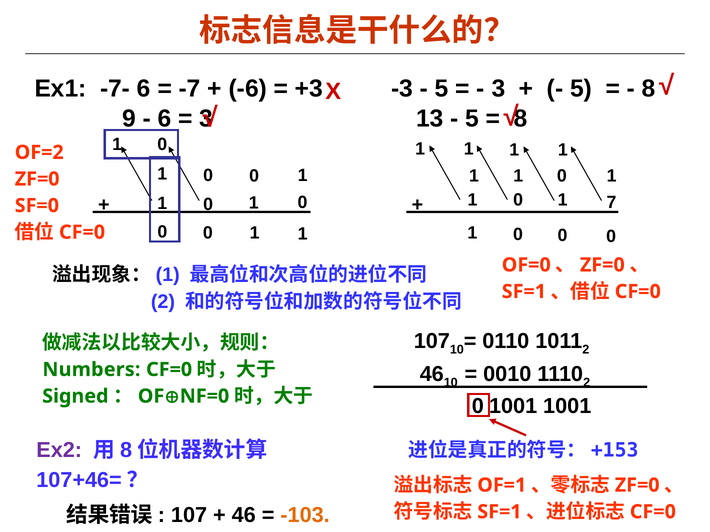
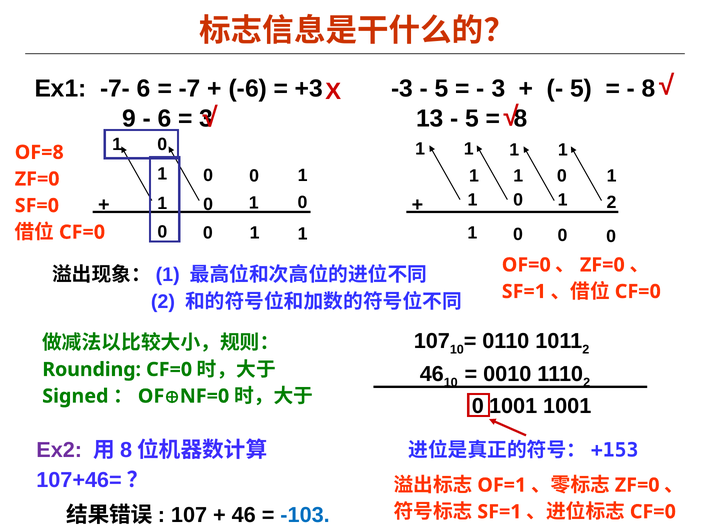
OF=2: OF=2 -> OF=8
1 7: 7 -> 2
Numbers: Numbers -> Rounding
-103 colour: orange -> blue
